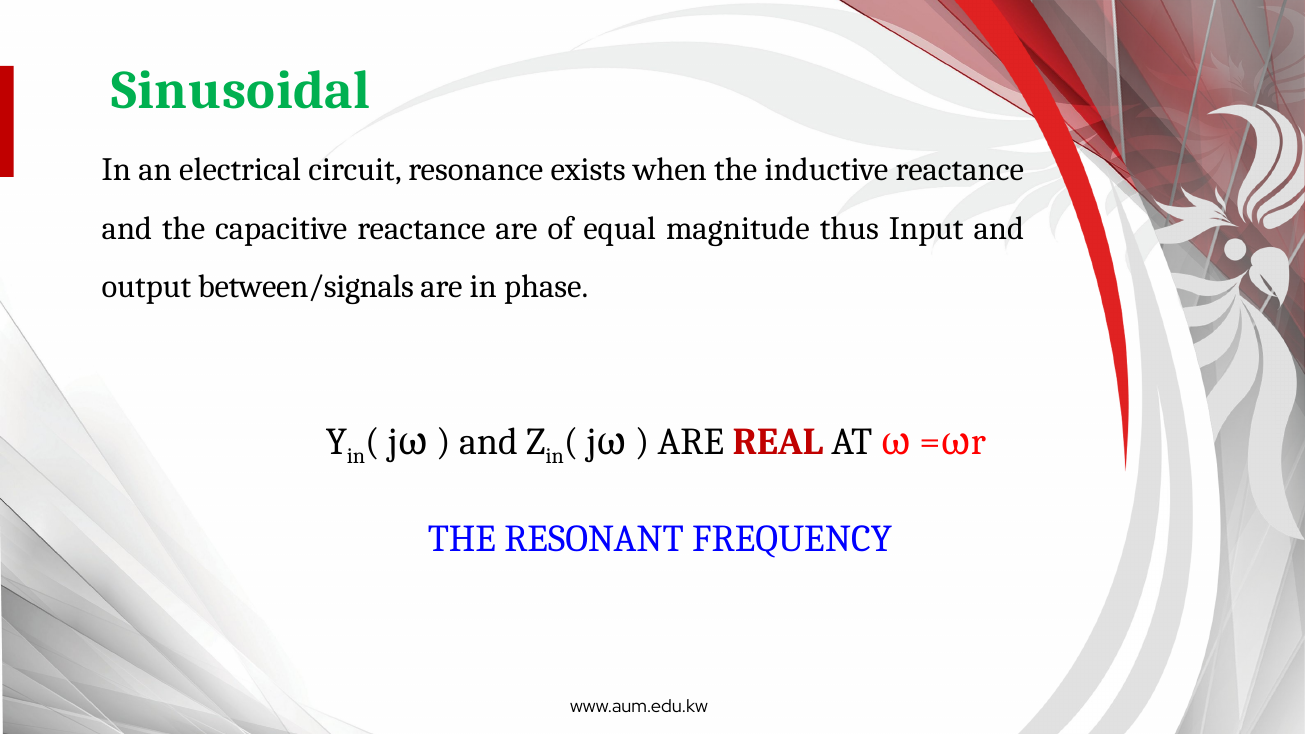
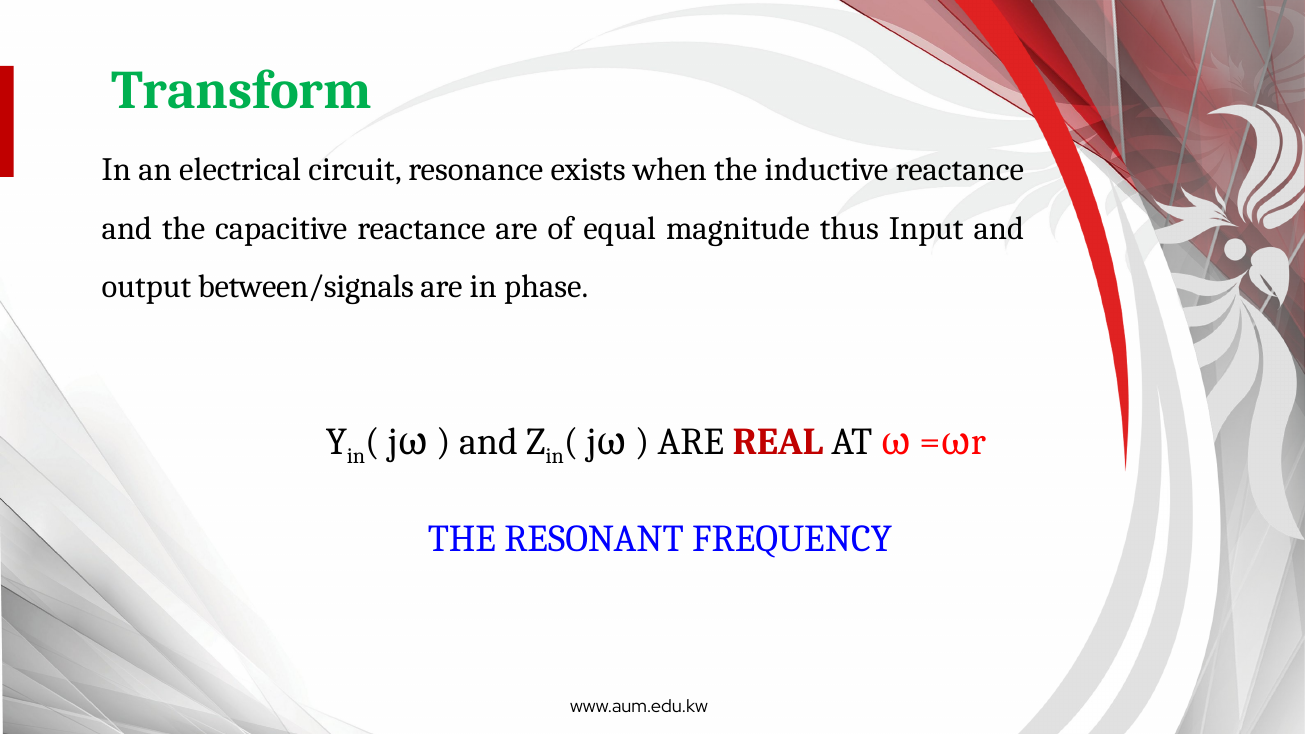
Sinusoidal: Sinusoidal -> Transform
